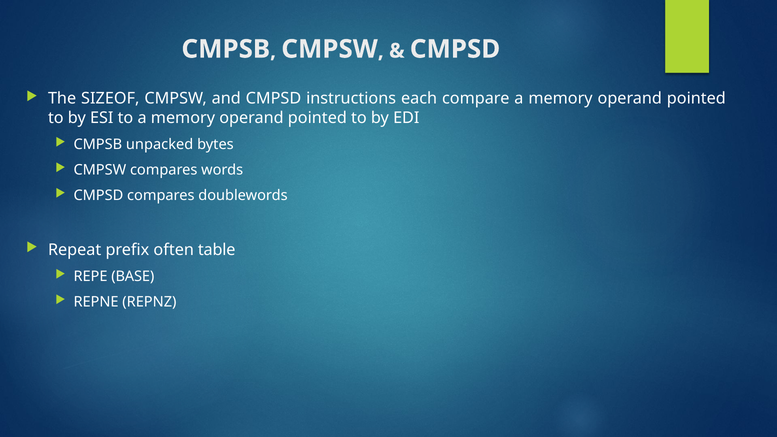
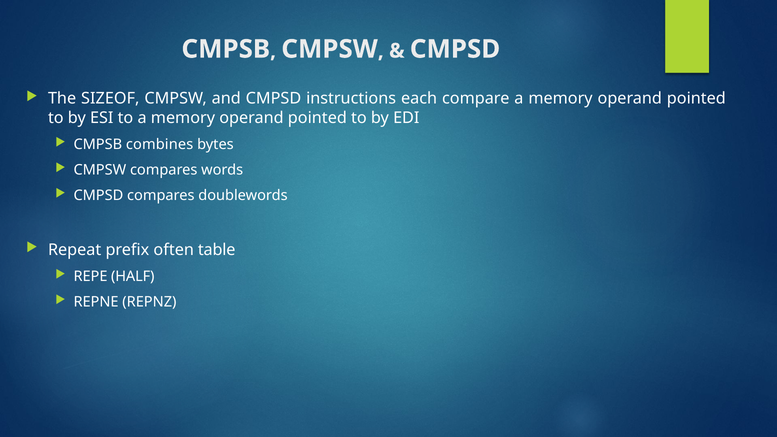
unpacked: unpacked -> combines
BASE: BASE -> HALF
